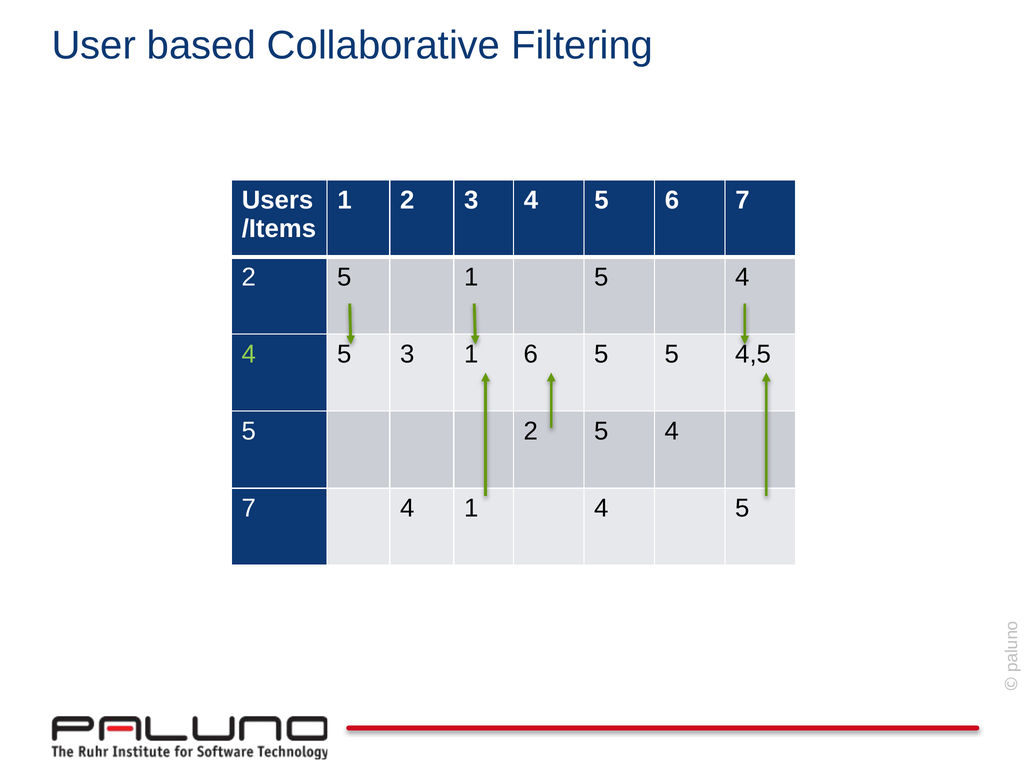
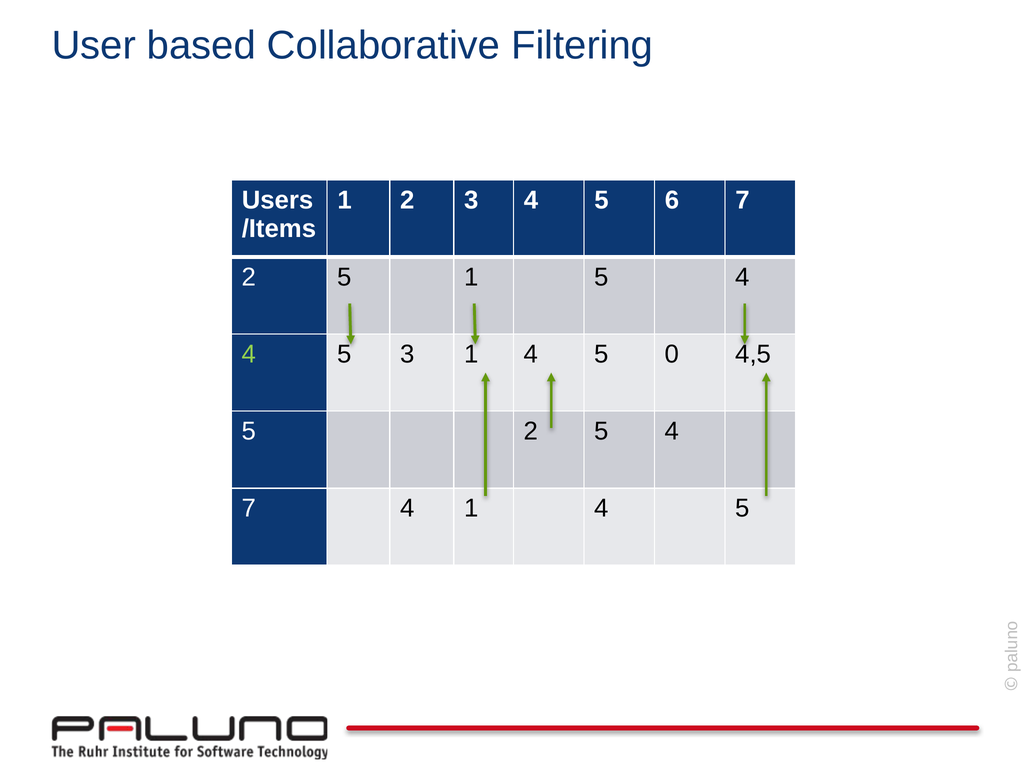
6 at (531, 354): 6 -> 4
5 5: 5 -> 0
